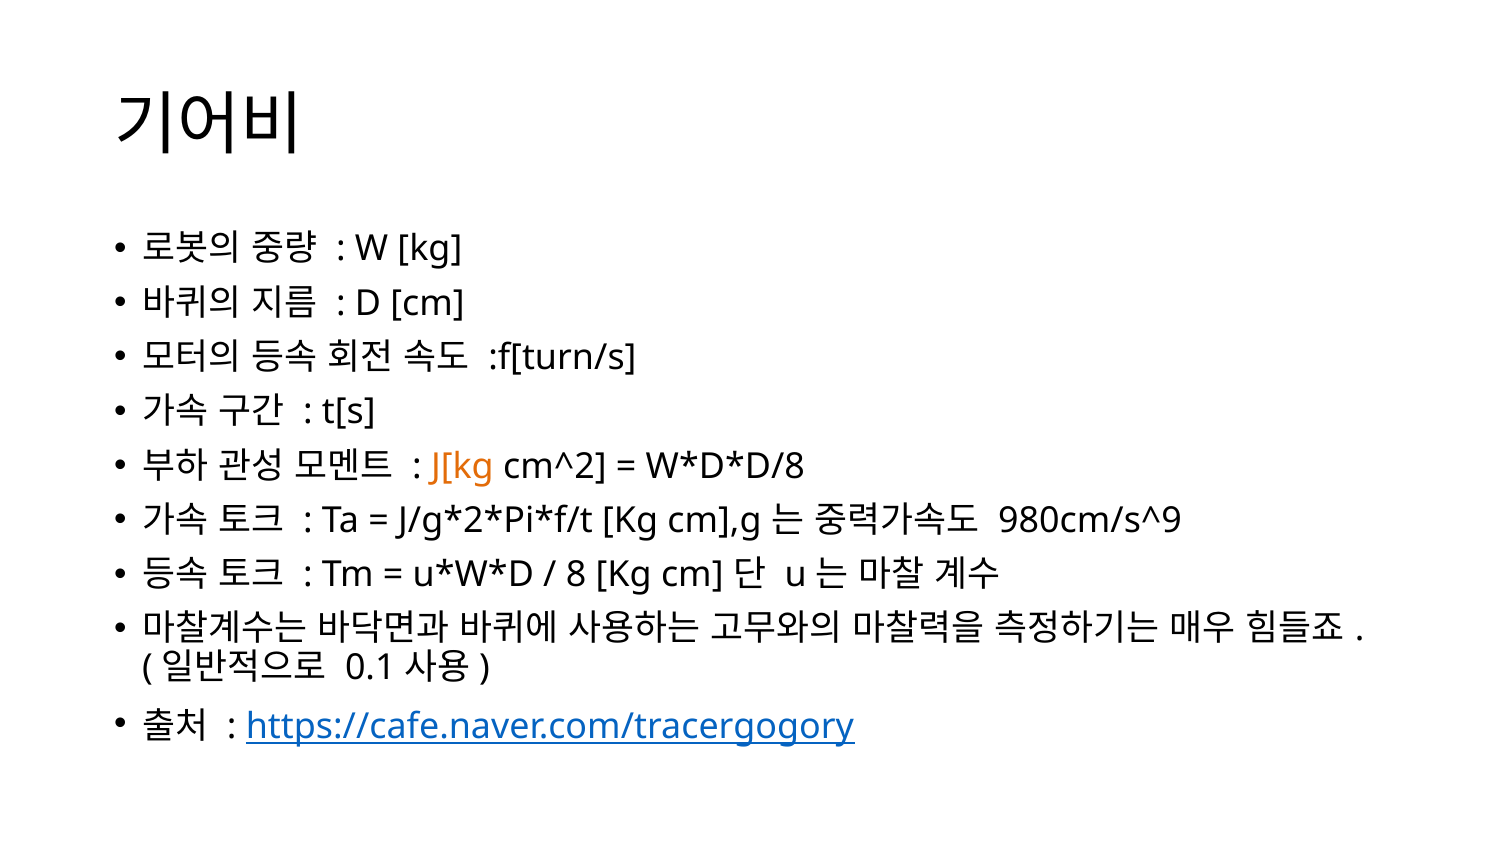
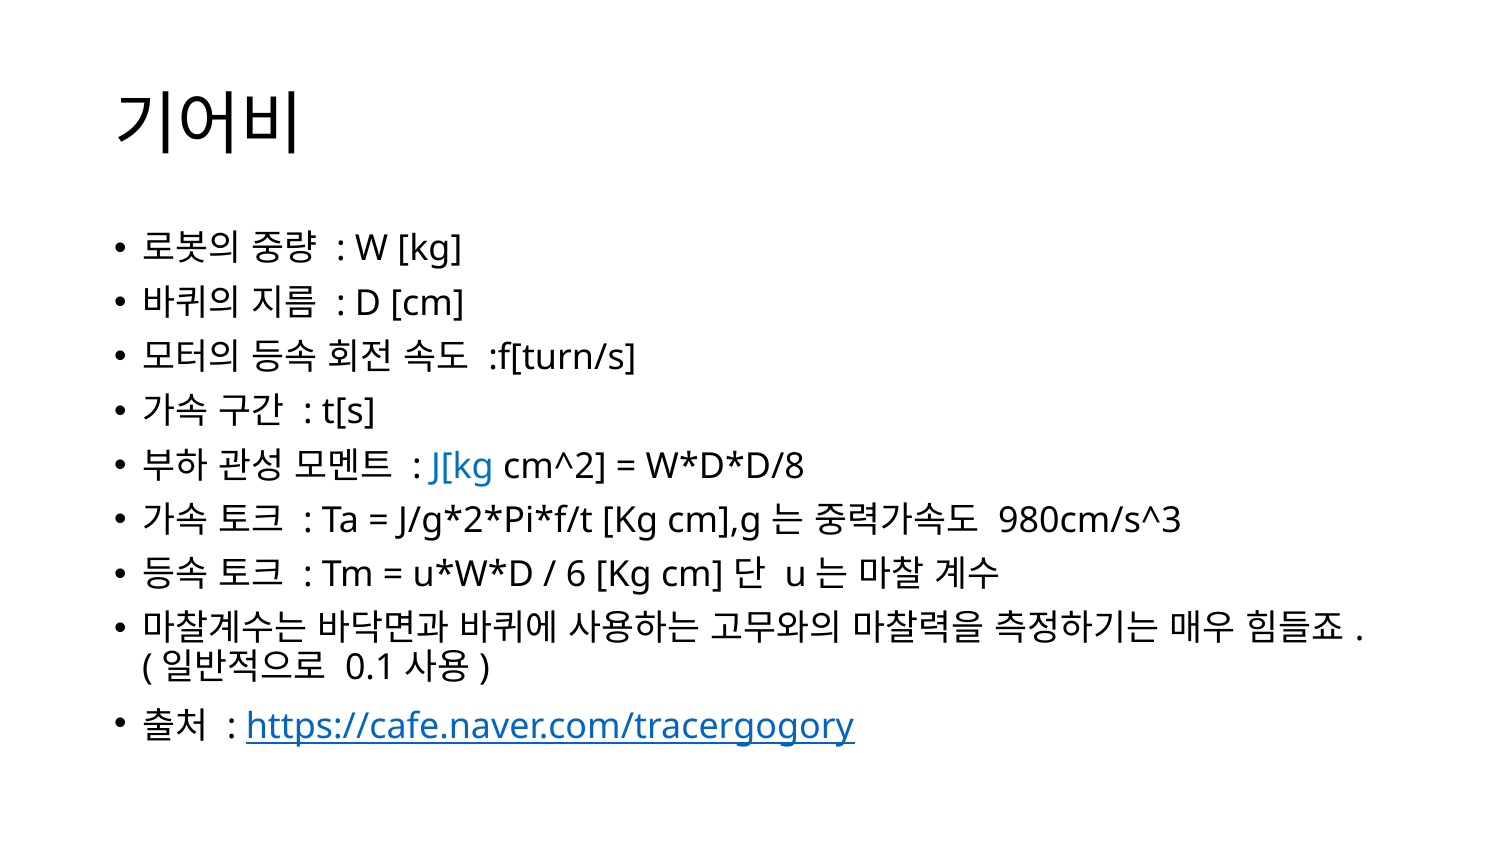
J[kg colour: orange -> blue
980cm/s^9: 980cm/s^9 -> 980cm/s^3
8: 8 -> 6
